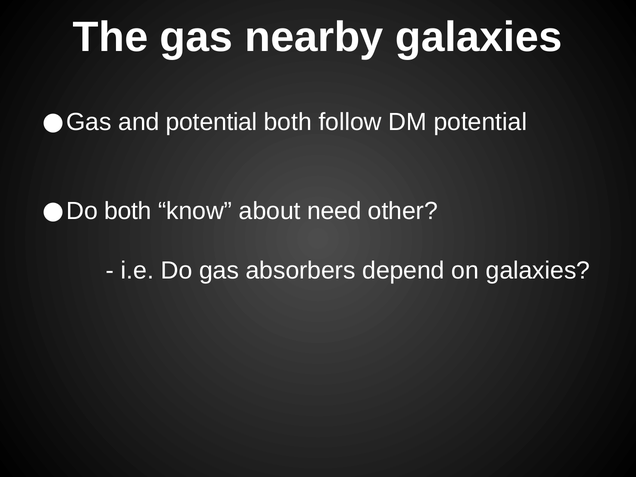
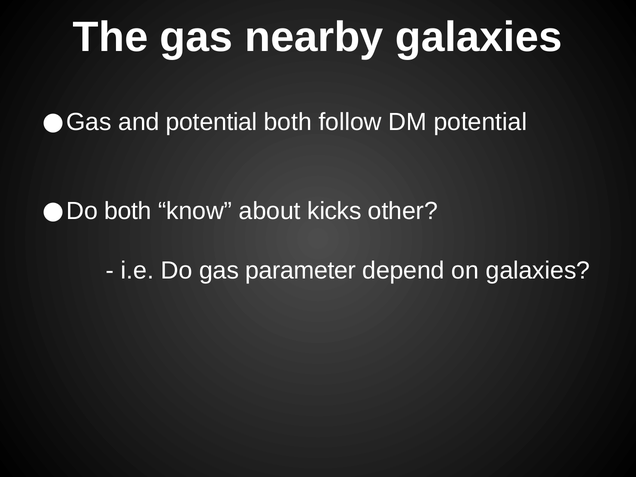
need: need -> kicks
absorbers: absorbers -> parameter
